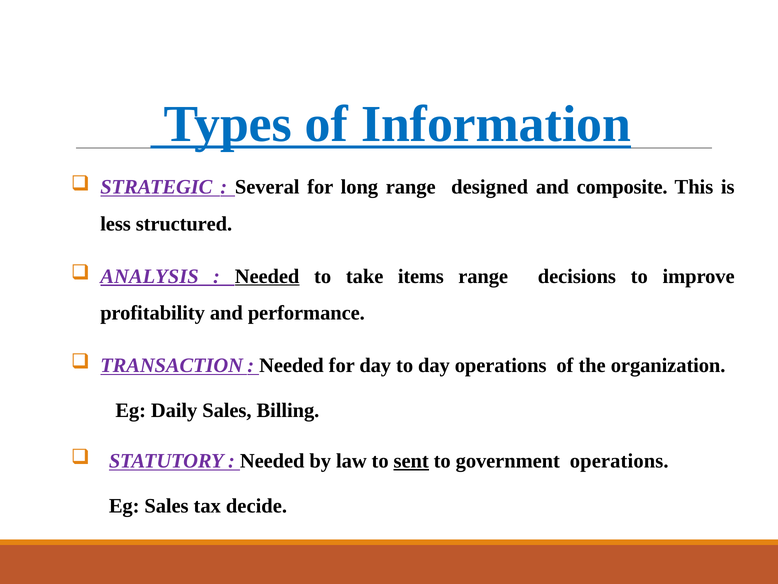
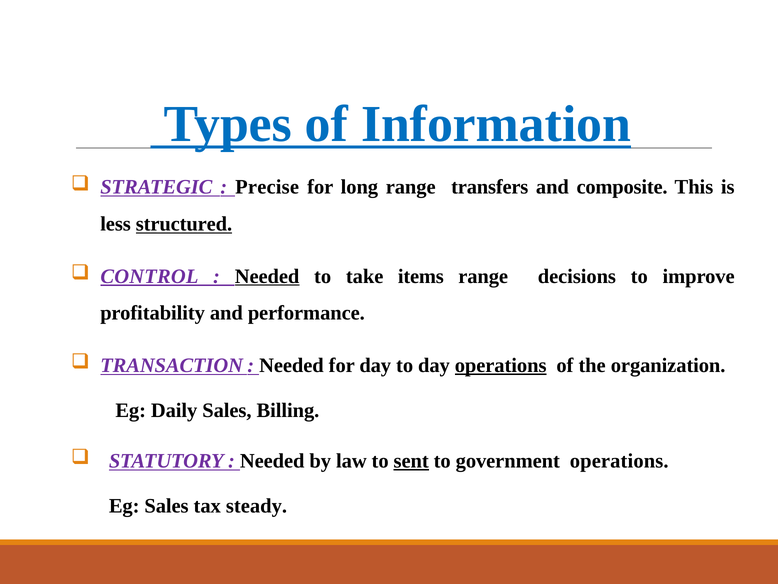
Several: Several -> Precise
designed: designed -> transfers
structured underline: none -> present
ANALYSIS: ANALYSIS -> CONTROL
operations at (501, 365) underline: none -> present
decide: decide -> steady
